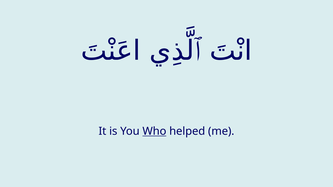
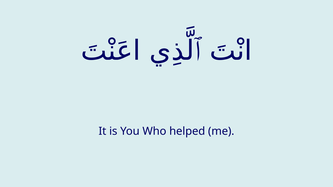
Who underline: present -> none
